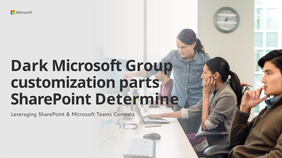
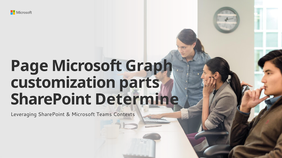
Dark: Dark -> Page
Group: Group -> Graph
